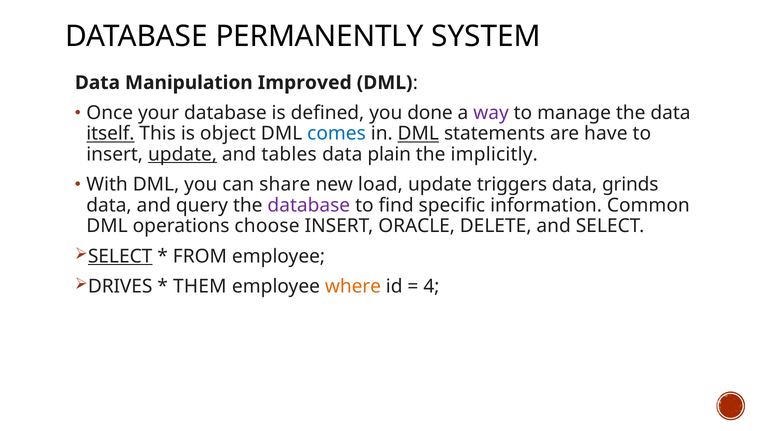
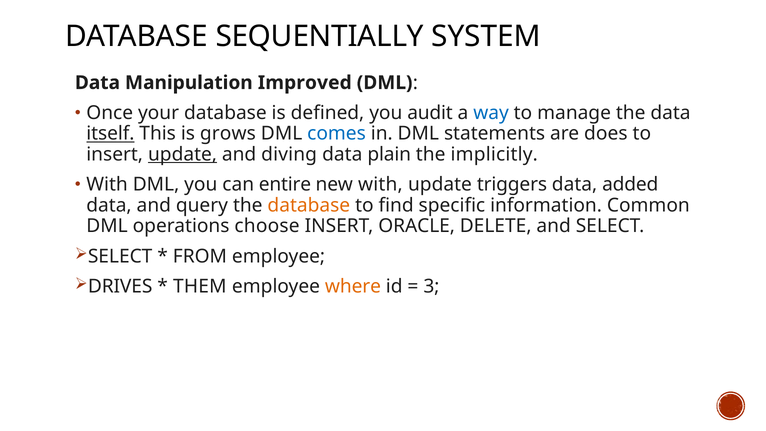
PERMANENTLY: PERMANENTLY -> SEQUENTIALLY
done: done -> audit
way colour: purple -> blue
object: object -> grows
DML at (418, 134) underline: present -> none
have: have -> does
tables: tables -> diving
share: share -> entire
new load: load -> with
grinds: grinds -> added
database at (309, 205) colour: purple -> orange
SELECT at (120, 256) underline: present -> none
4: 4 -> 3
